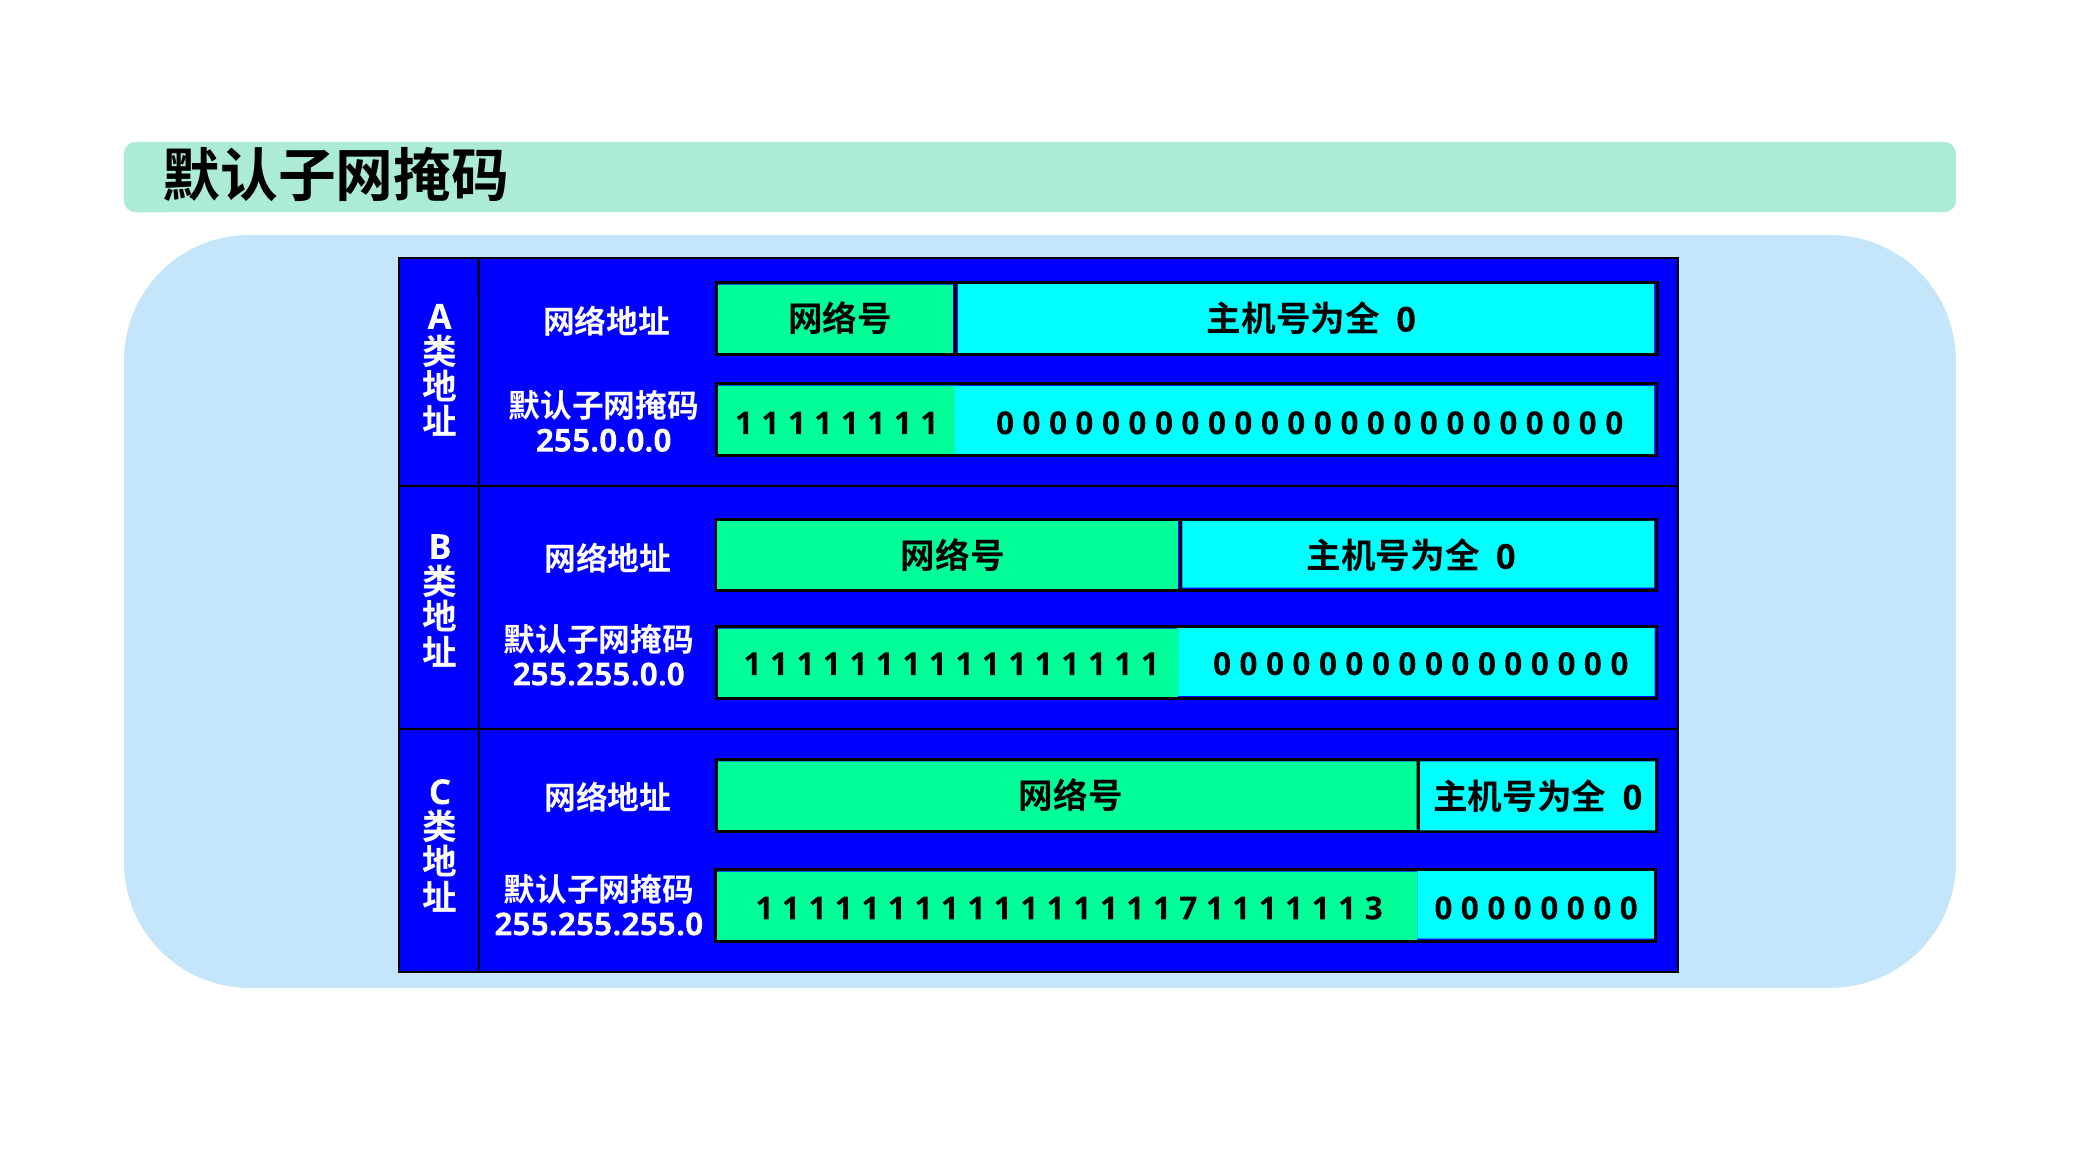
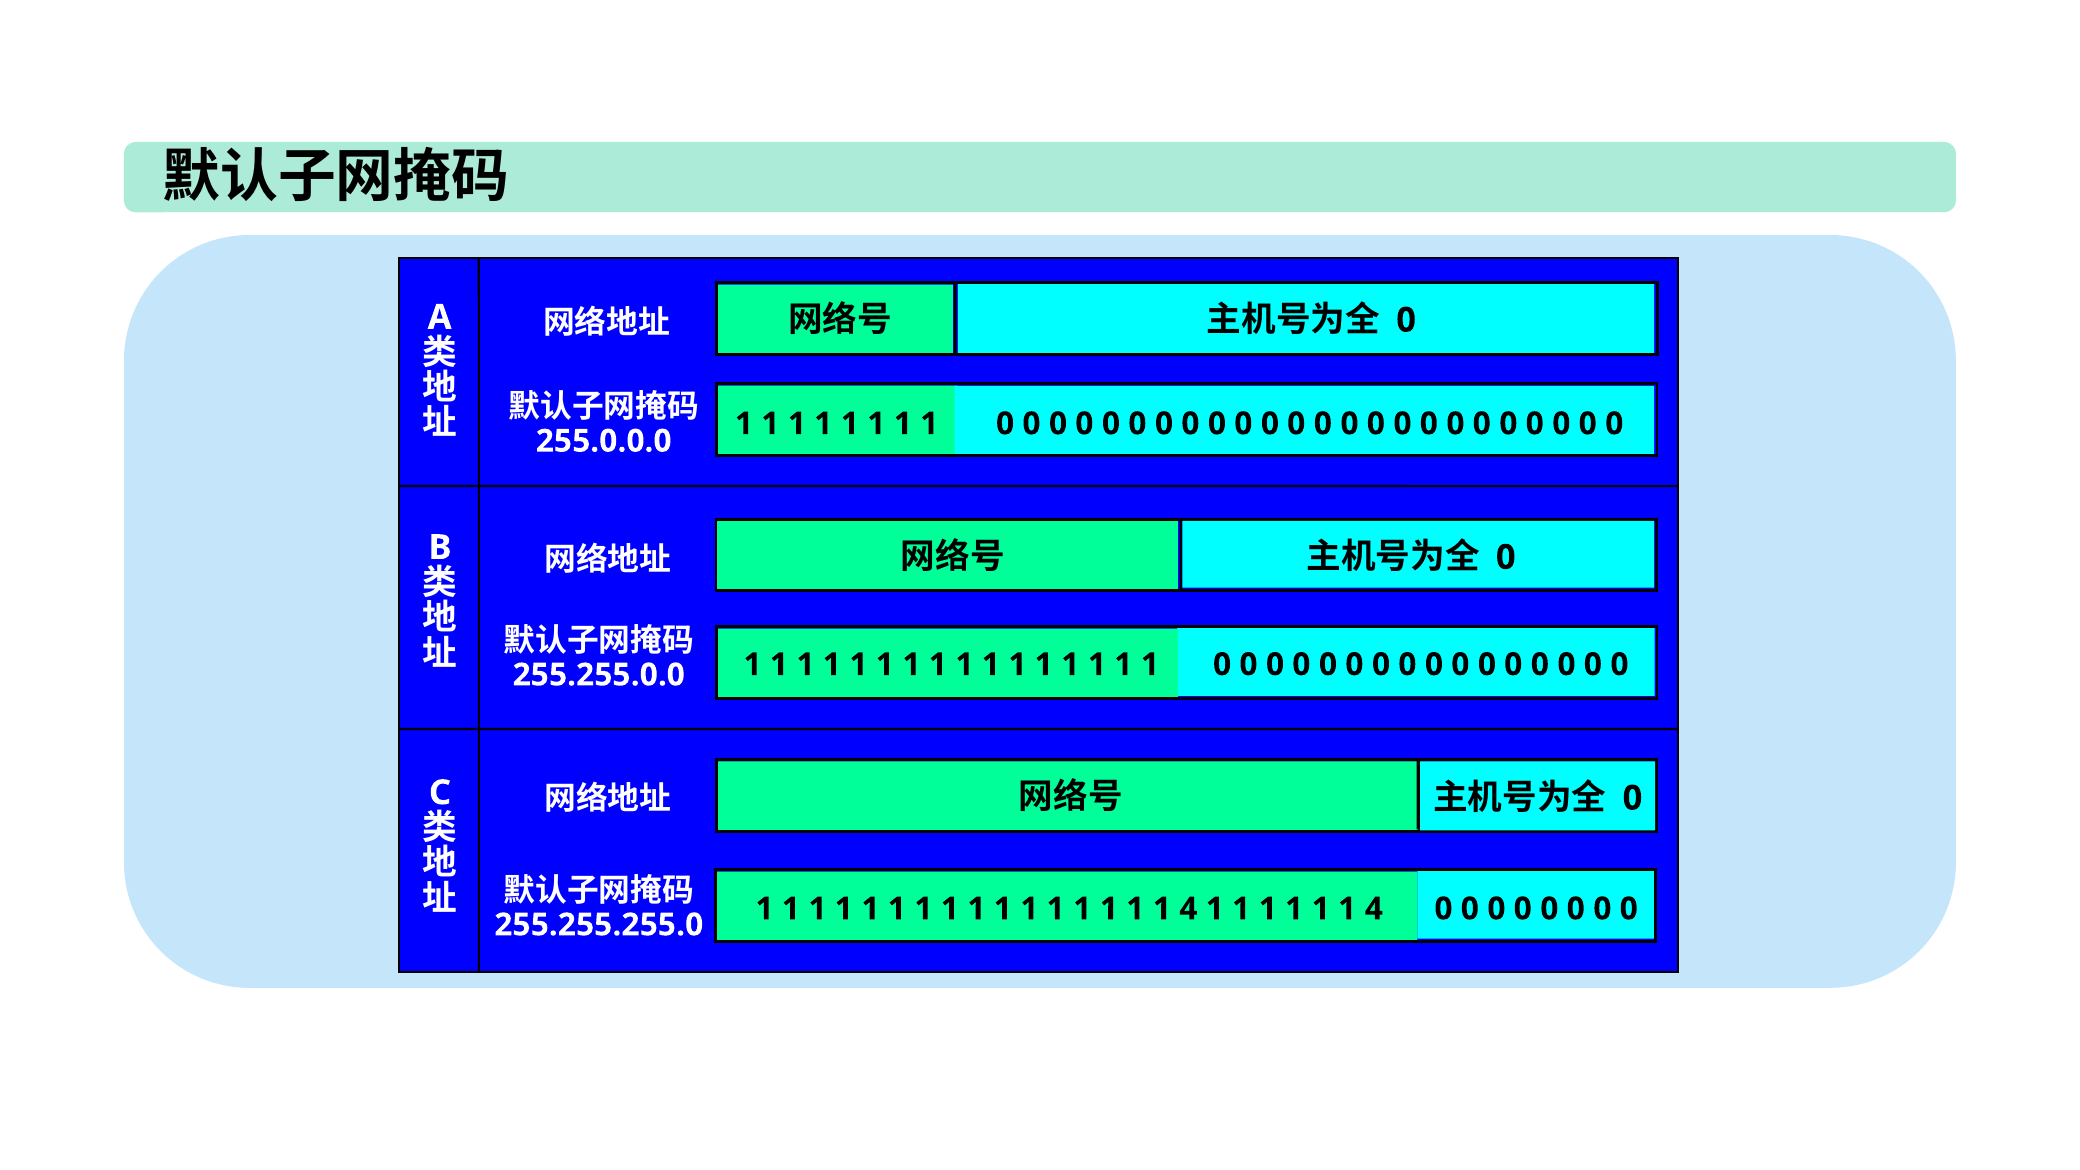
7 at (1188, 909): 7 -> 4
3 at (1374, 909): 3 -> 4
